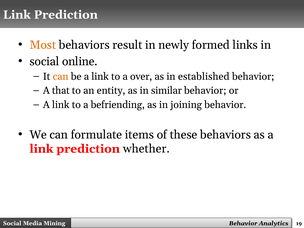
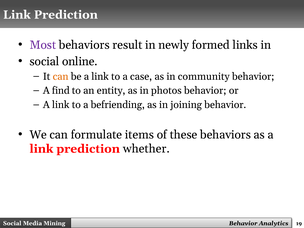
Most colour: orange -> purple
over: over -> case
established: established -> community
that: that -> find
similar: similar -> photos
